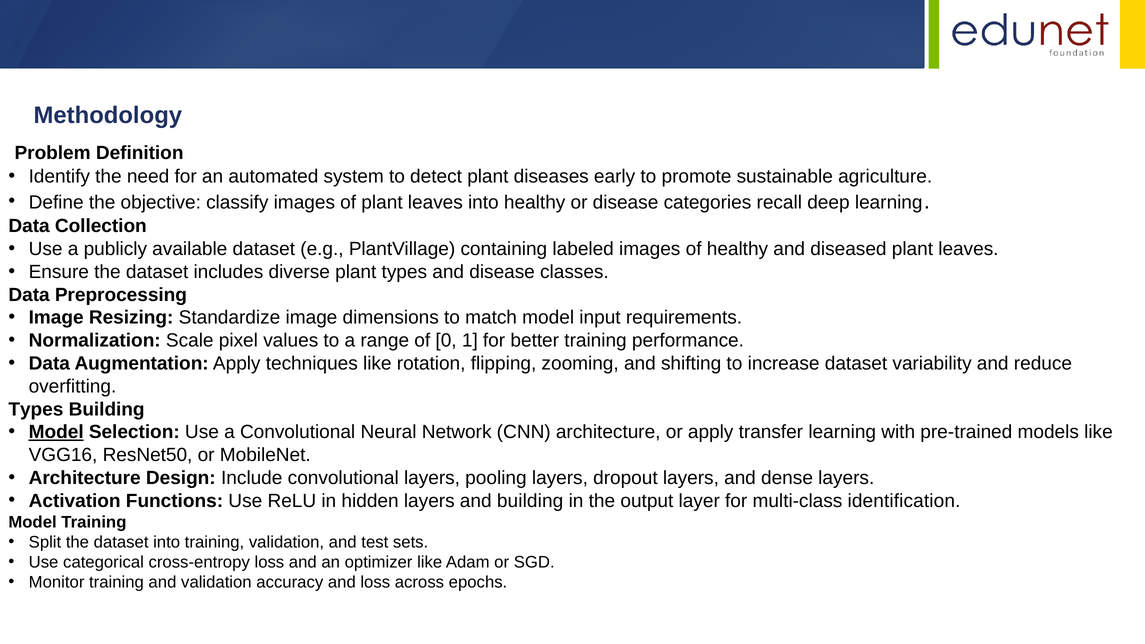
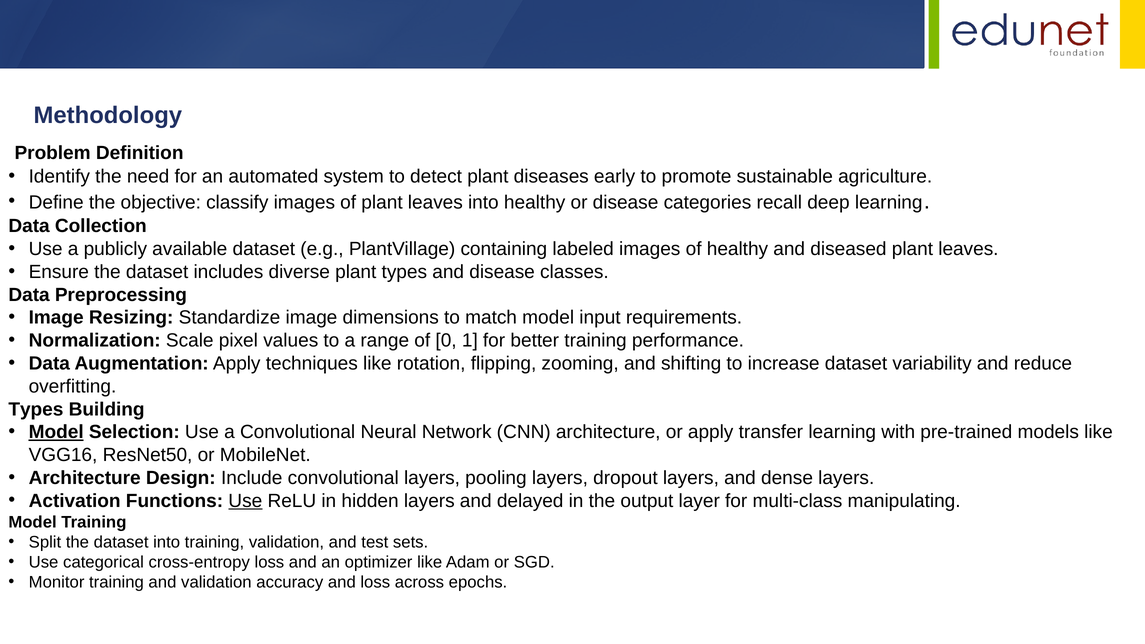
Use at (245, 501) underline: none -> present
and building: building -> delayed
identification: identification -> manipulating
